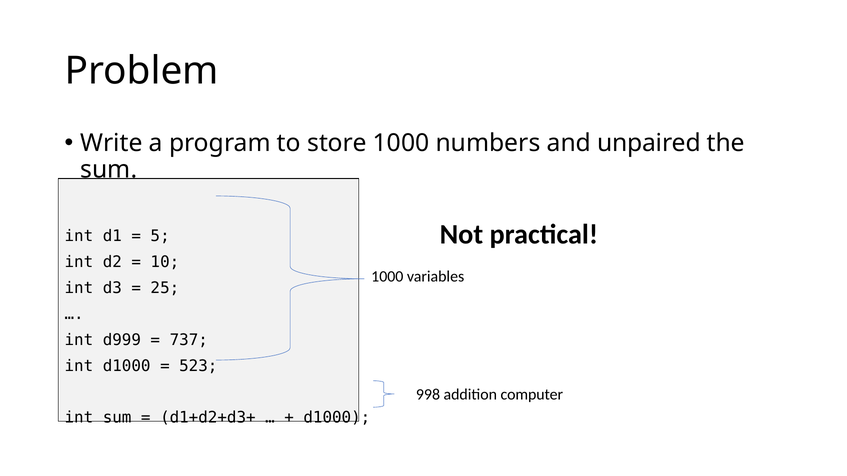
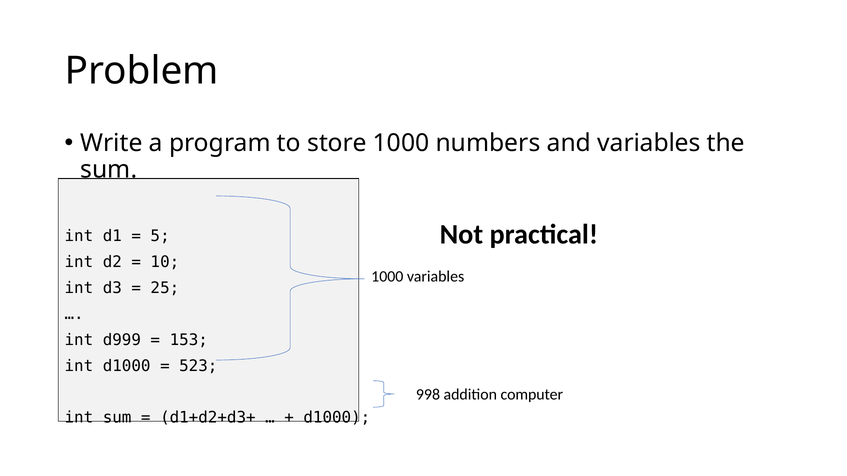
and unpaired: unpaired -> variables
737: 737 -> 153
